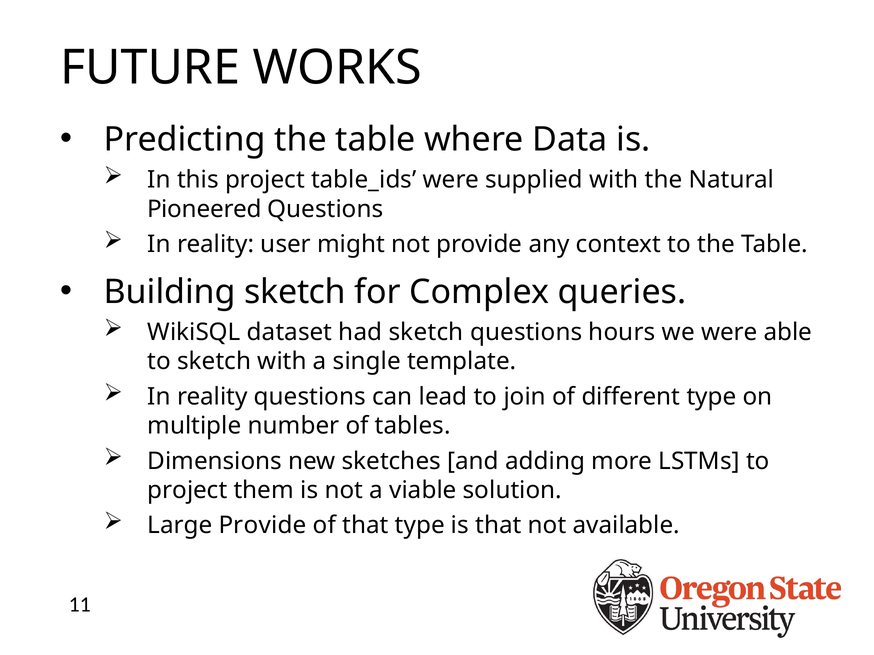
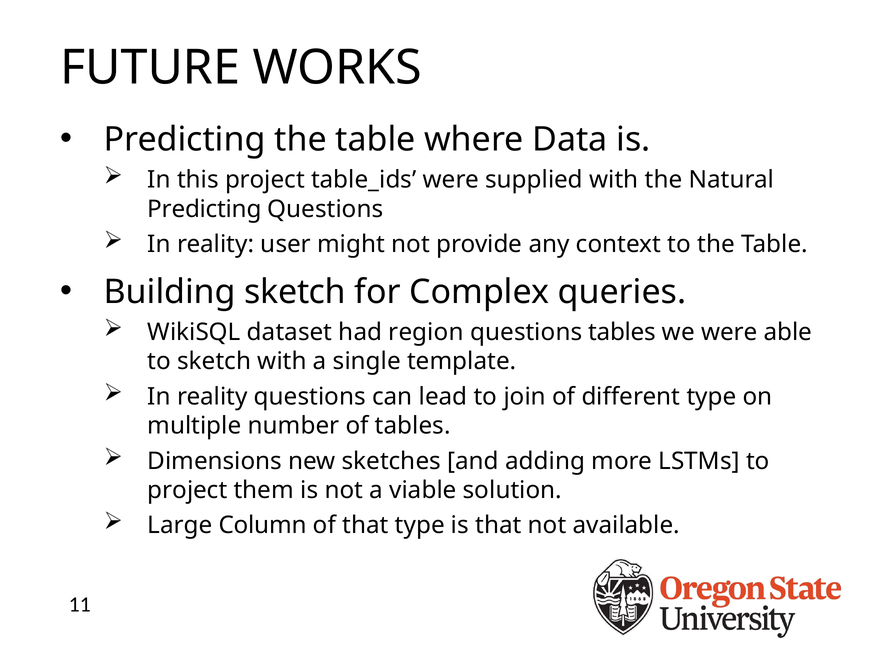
Pioneered at (204, 209): Pioneered -> Predicting
had sketch: sketch -> region
questions hours: hours -> tables
Large Provide: Provide -> Column
